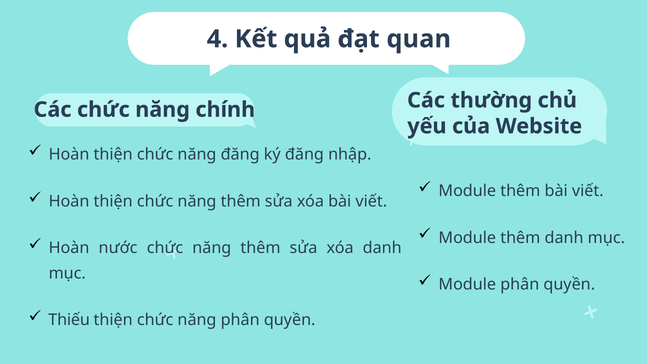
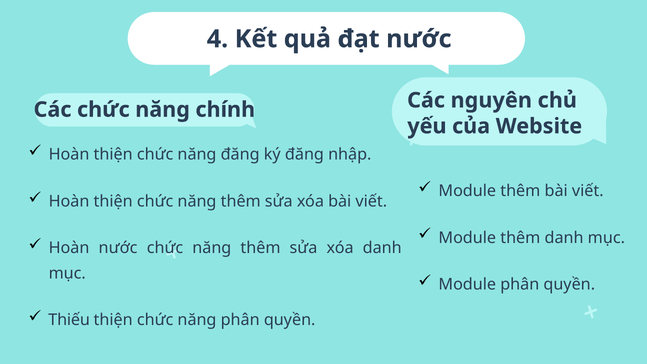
đạt quan: quan -> nước
thường: thường -> nguyên
